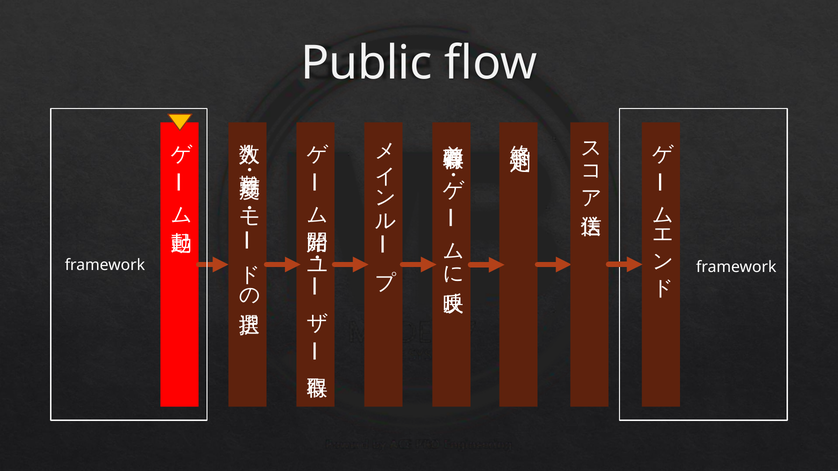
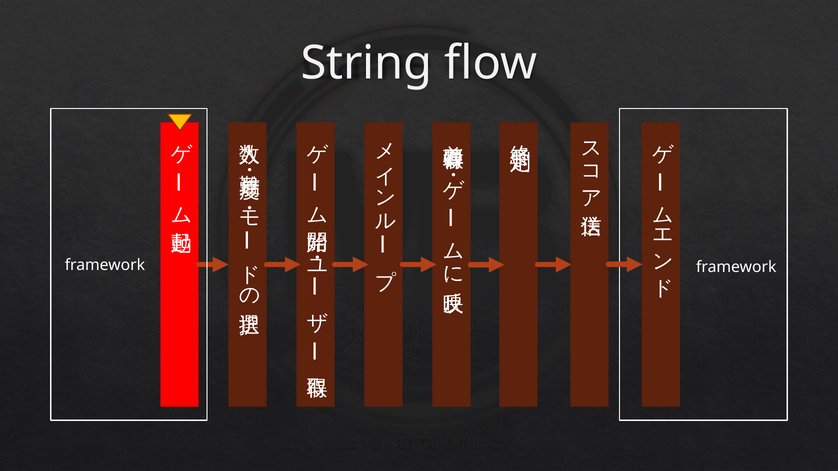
Public: Public -> String
